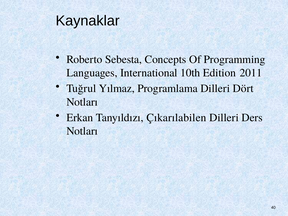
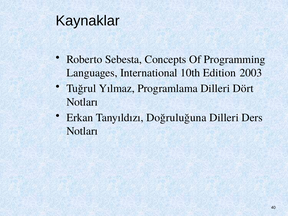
2011: 2011 -> 2003
Çıkarılabilen: Çıkarılabilen -> Doğruluğuna
